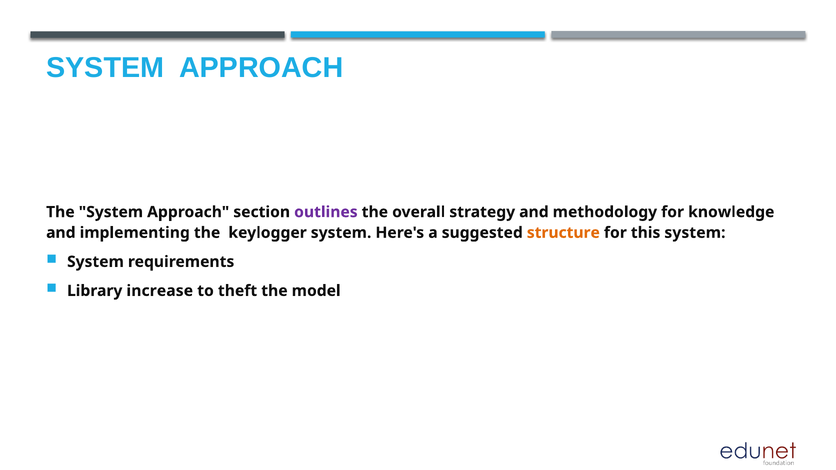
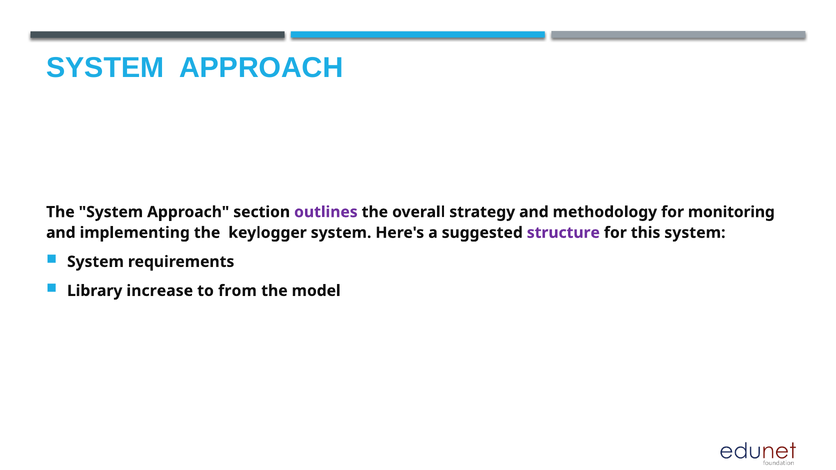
knowledge: knowledge -> monitoring
structure colour: orange -> purple
theft: theft -> from
